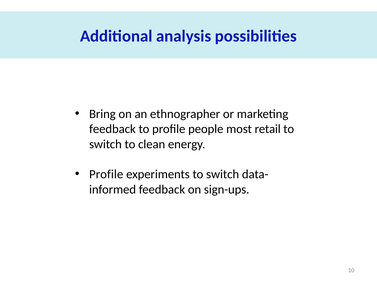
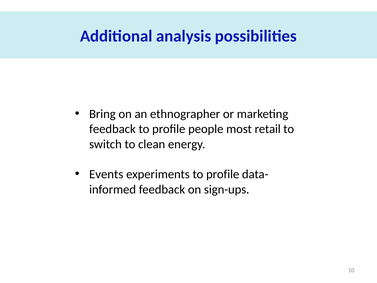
Profile at (106, 174): Profile -> Events
experiments to switch: switch -> profile
